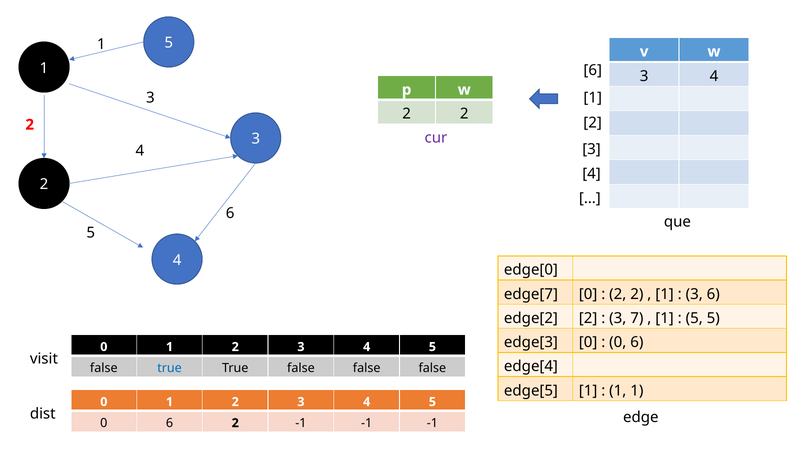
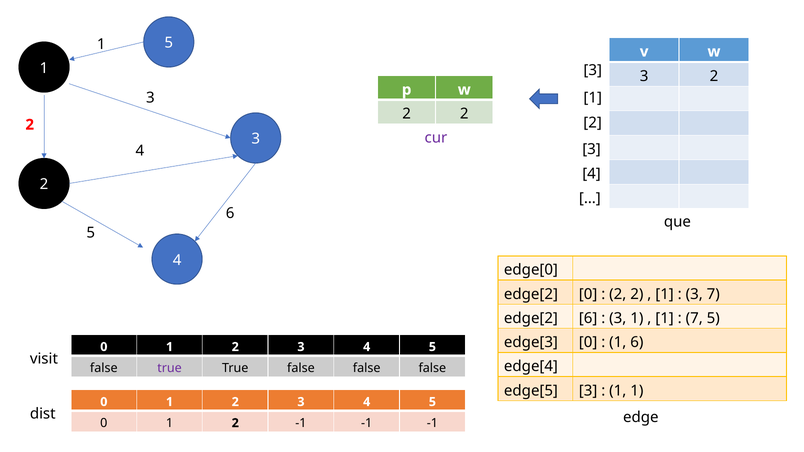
6 at (593, 70): 6 -> 3
4 at (714, 76): 4 -> 2
edge[7 at (531, 294): edge[7 -> edge[2
3 6: 6 -> 7
edge[2 2: 2 -> 6
7 at (637, 318): 7 -> 1
5 at (694, 318): 5 -> 7
0 at (618, 343): 0 -> 1
true at (170, 368) colour: blue -> purple
edge[5 1: 1 -> 3
6 at (170, 423): 6 -> 1
